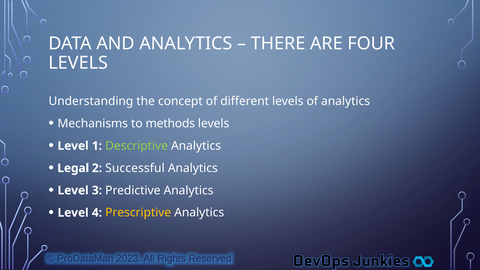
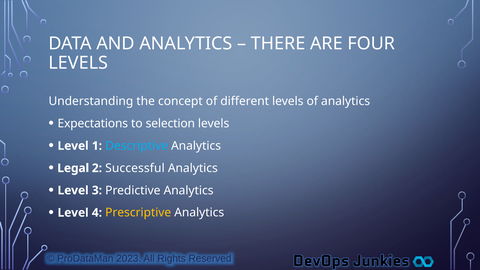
Mechanisms: Mechanisms -> Expectations
methods: methods -> selection
Descriptive colour: light green -> light blue
